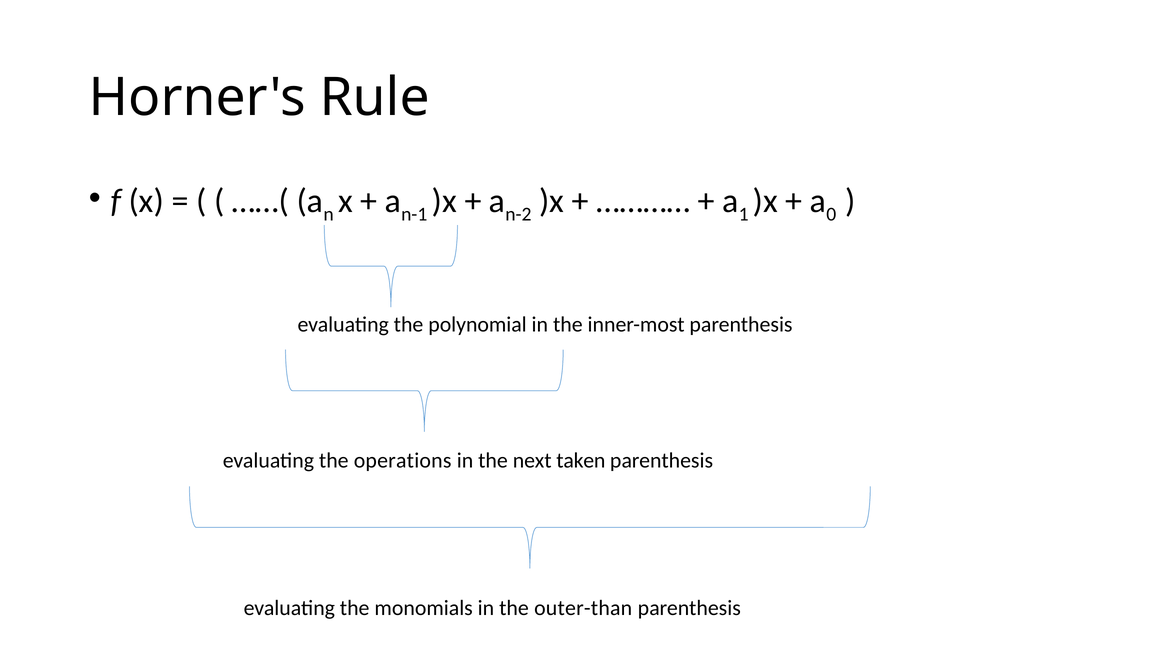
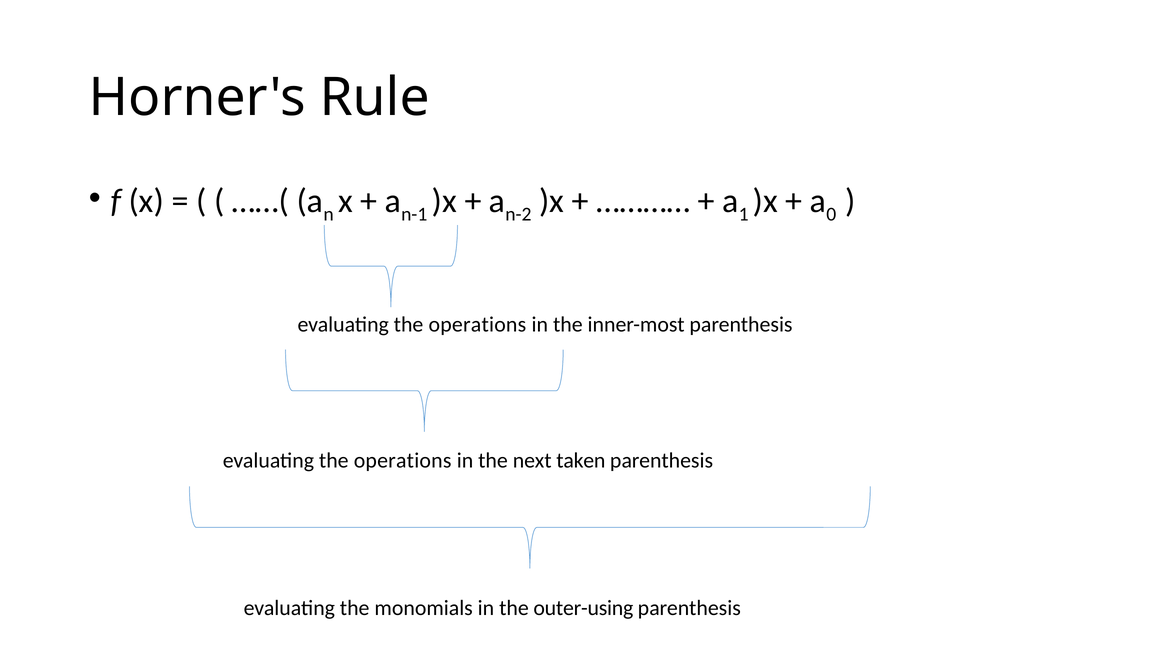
polynomial at (478, 325): polynomial -> operations
outer-than: outer-than -> outer-using
